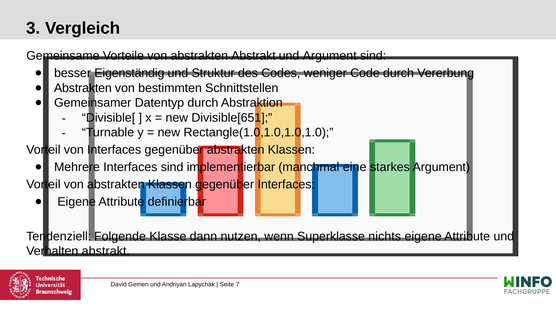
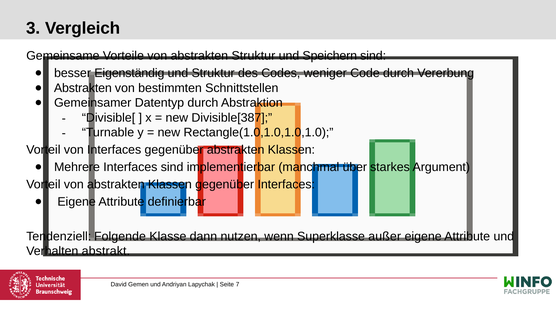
abstrakten Abstrakt: Abstrakt -> Struktur
und Argument: Argument -> Speichern
Divisible[651: Divisible[651 -> Divisible[387
eine: eine -> über
nichts: nichts -> außer
